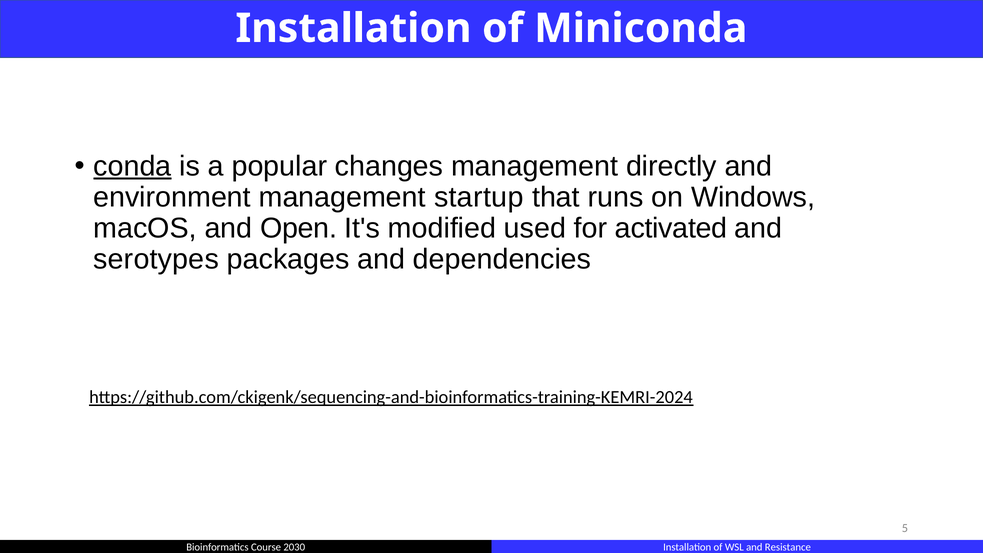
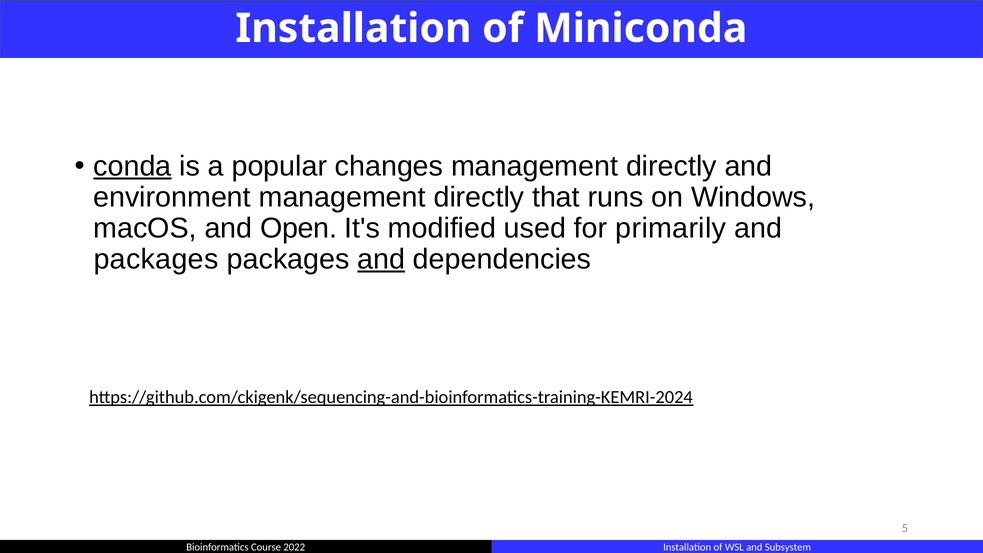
environment management startup: startup -> directly
activated: activated -> primarily
serotypes at (156, 259): serotypes -> packages
and at (381, 259) underline: none -> present
2030: 2030 -> 2022
Resistance: Resistance -> Subsystem
